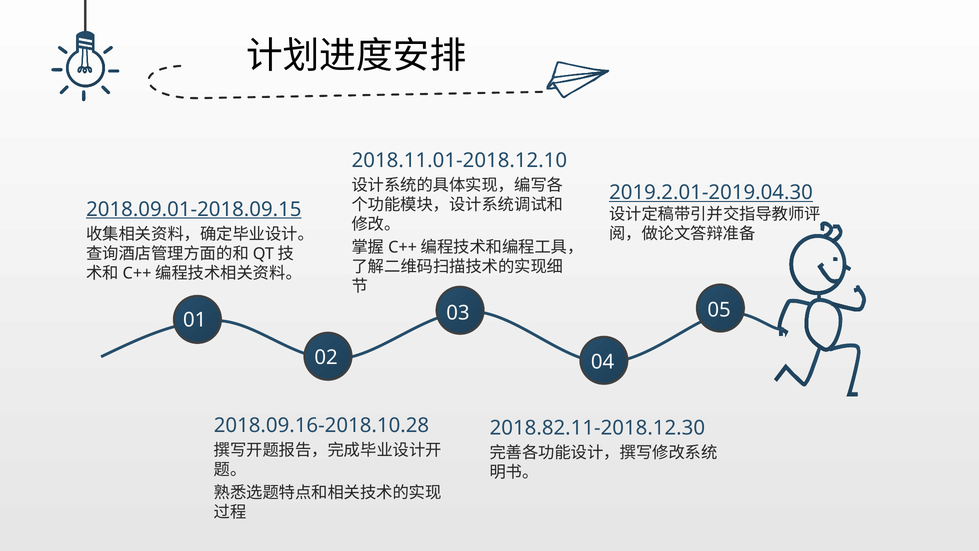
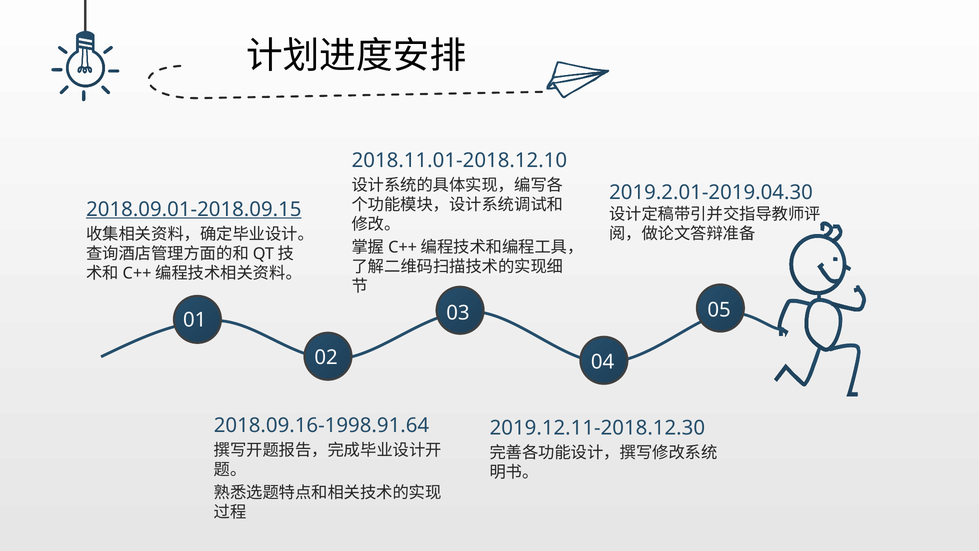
2019.2.01-2019.04.30 underline: present -> none
2018.09.16-2018.10.28: 2018.09.16-2018.10.28 -> 2018.09.16-1998.91.64
2018.82.11-2018.12.30: 2018.82.11-2018.12.30 -> 2019.12.11-2018.12.30
